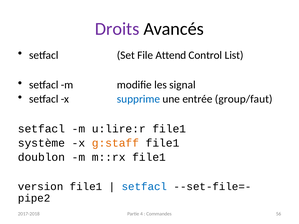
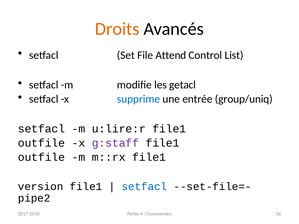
Droits colour: purple -> orange
signal: signal -> getacl
group/faut: group/faut -> group/uniq
système at (41, 143): système -> outfile
g:staff colour: orange -> purple
doublon at (41, 157): doublon -> outfile
